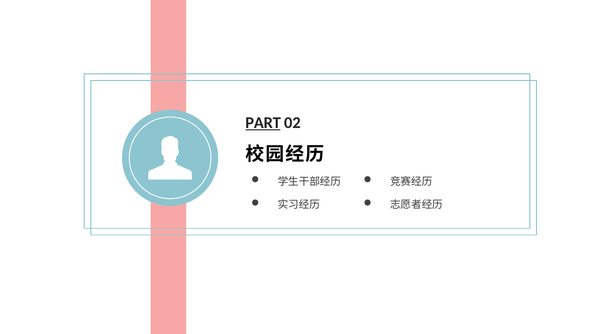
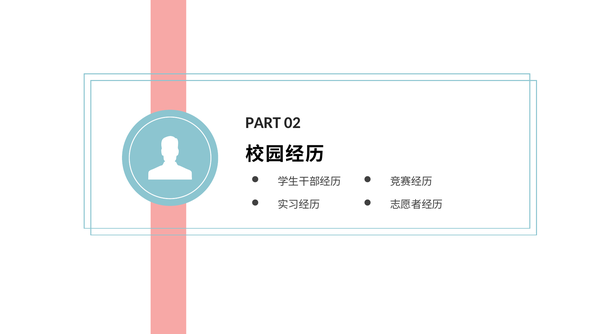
PART underline: present -> none
